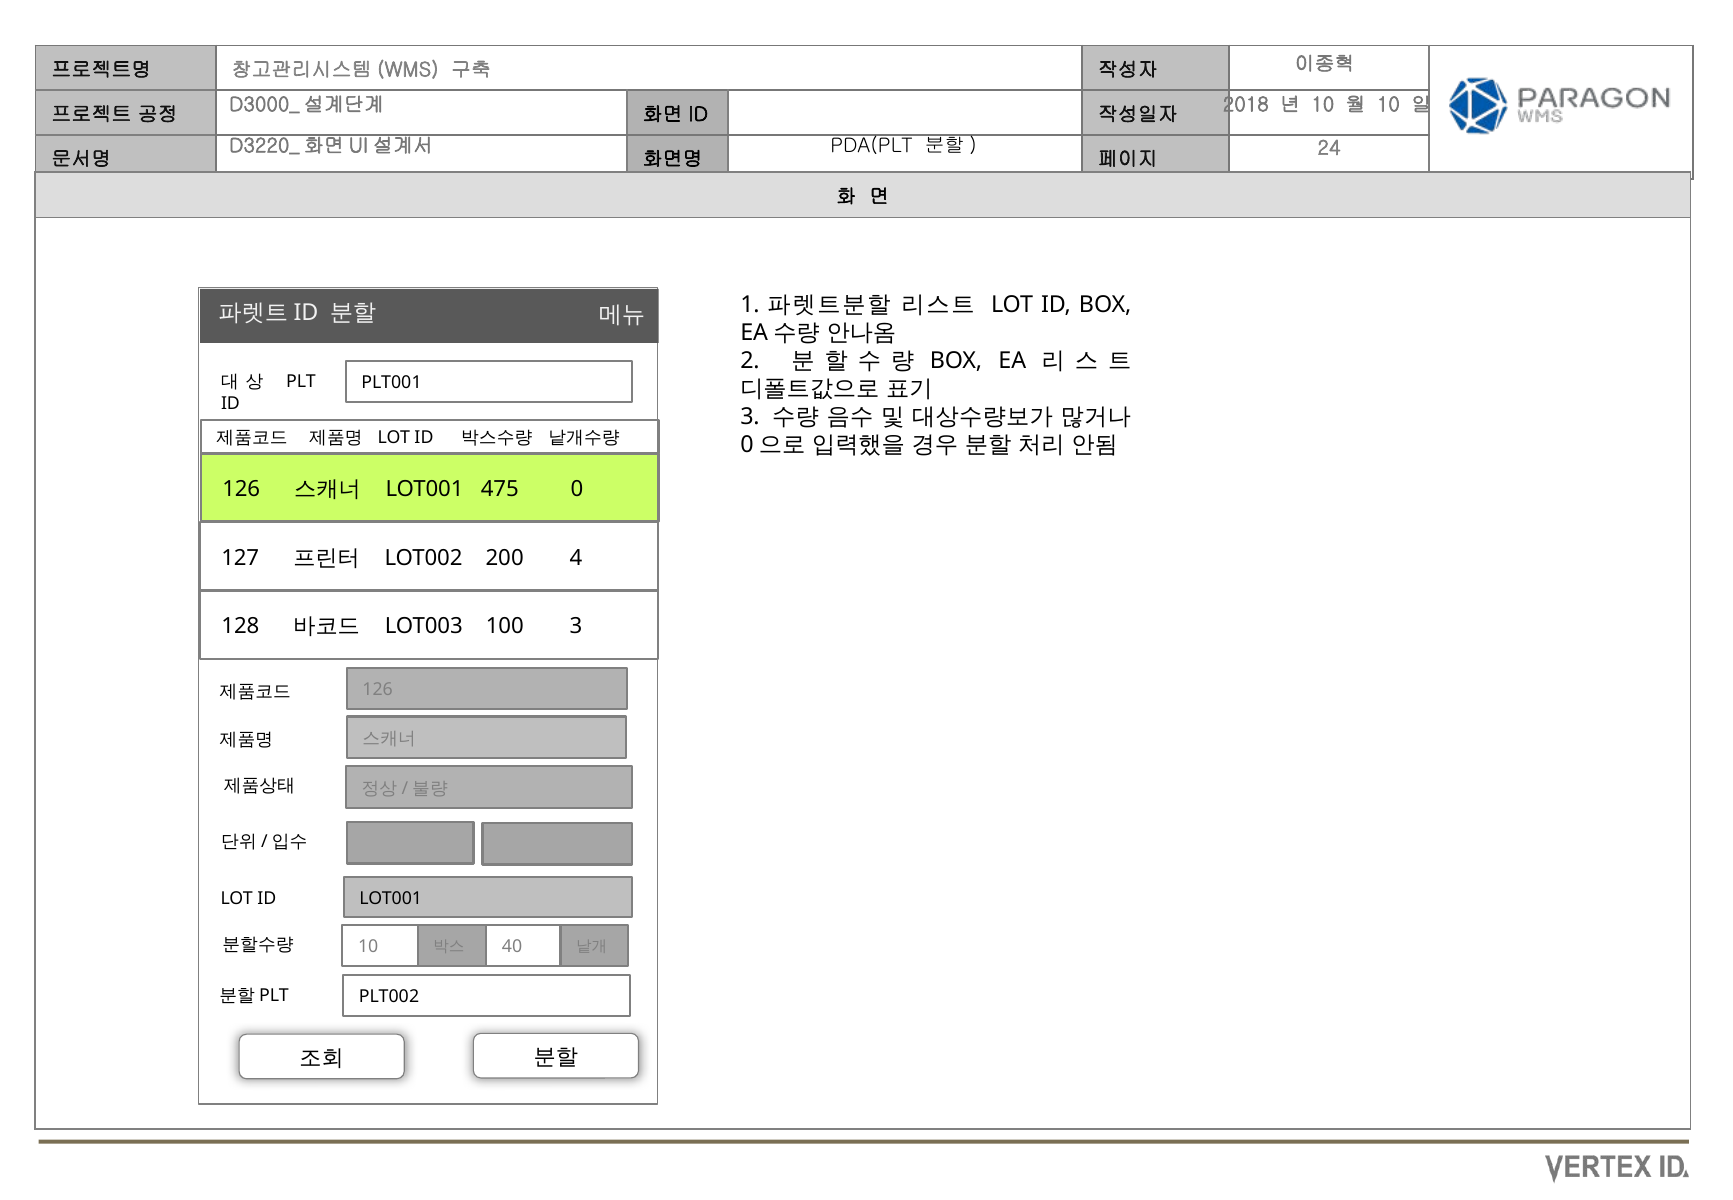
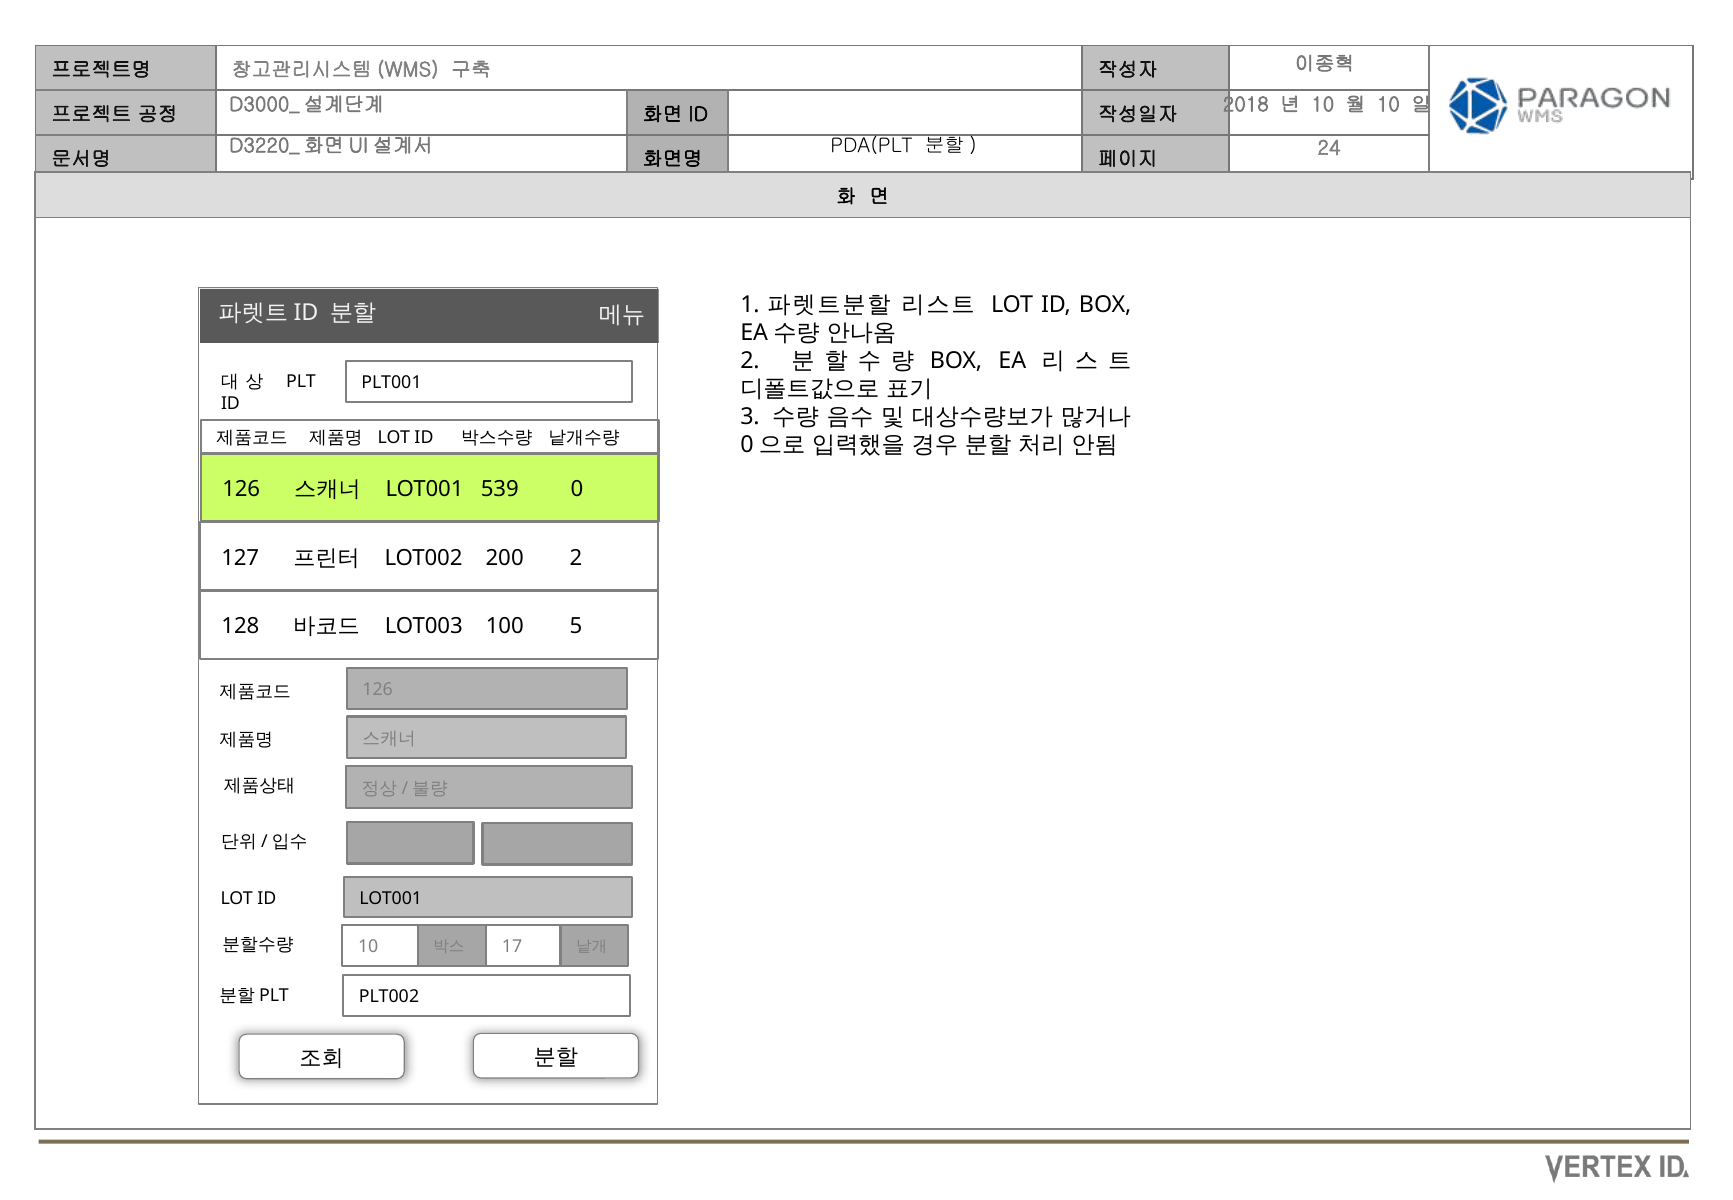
475: 475 -> 539
200 4: 4 -> 2
100 3: 3 -> 5
40: 40 -> 17
